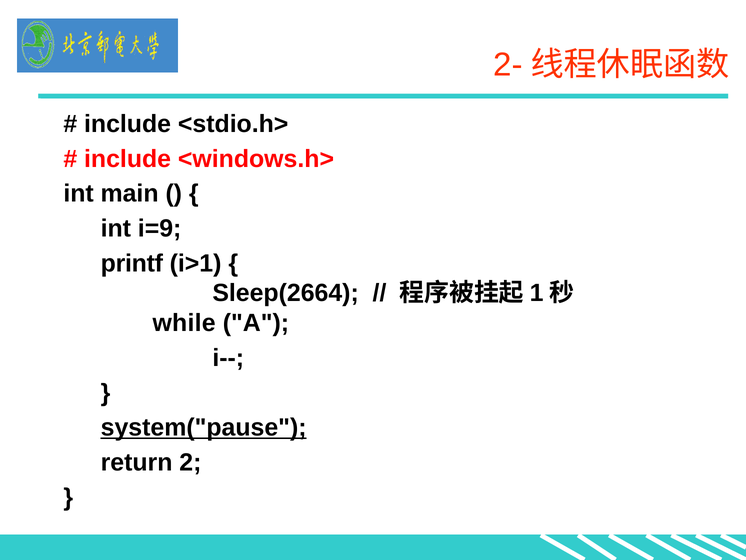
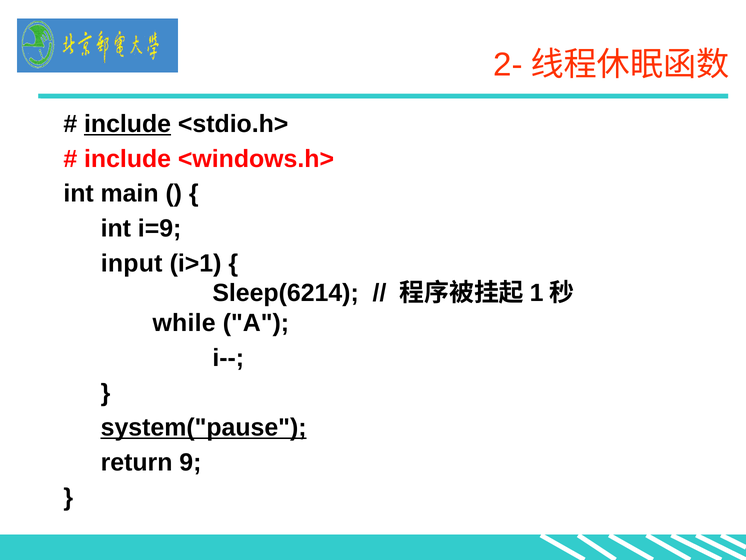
include at (128, 124) underline: none -> present
printf: printf -> input
Sleep(2664: Sleep(2664 -> Sleep(6214
2: 2 -> 9
